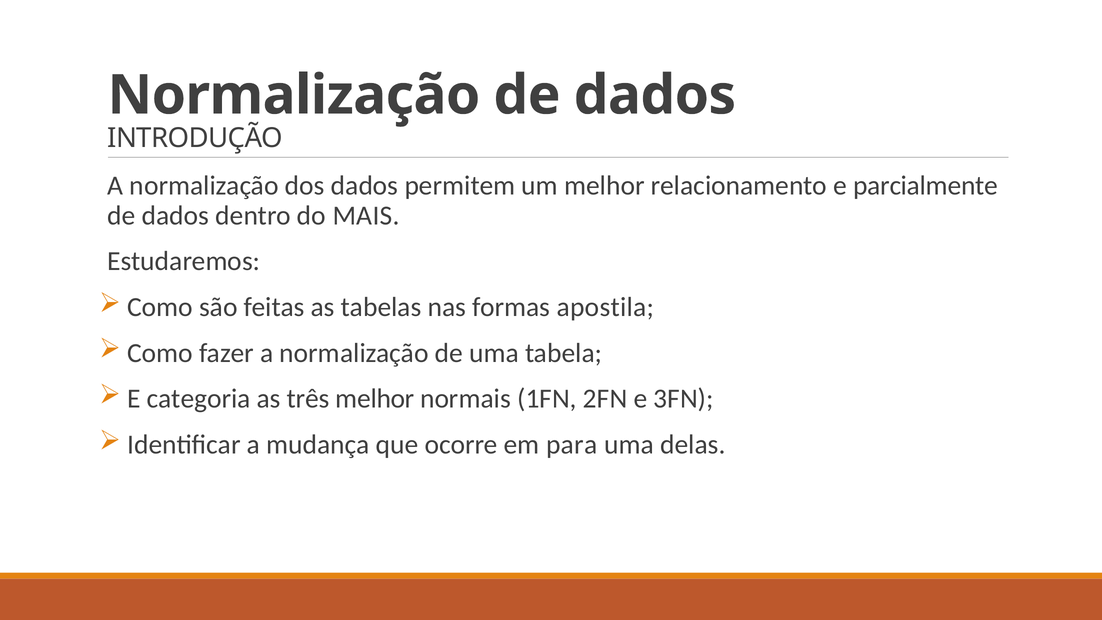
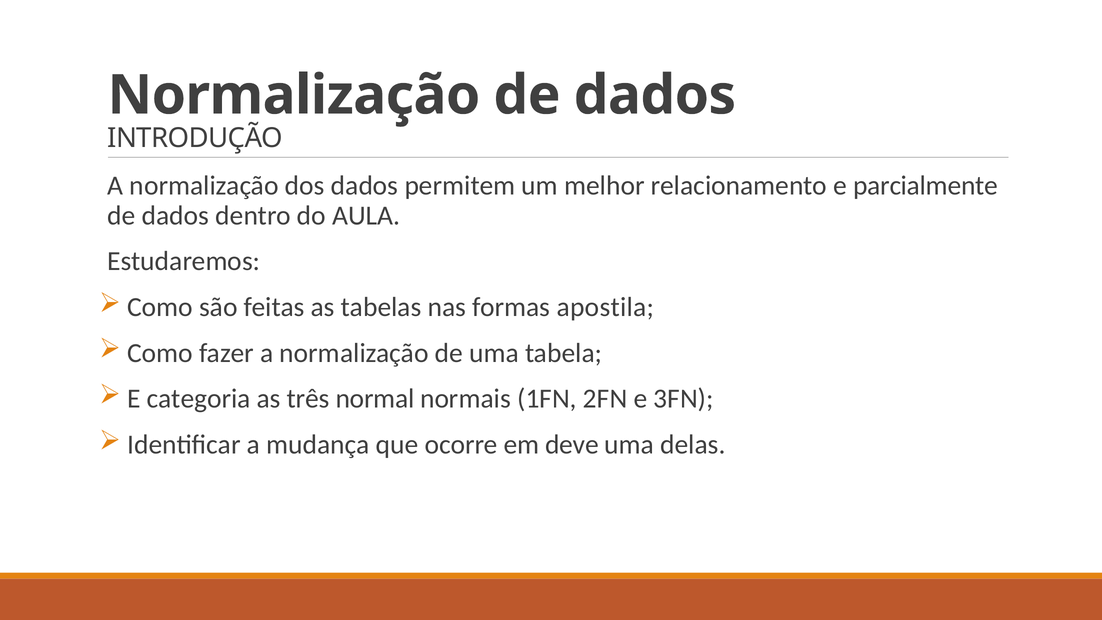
MAIS: MAIS -> AULA
três melhor: melhor -> normal
para: para -> deve
